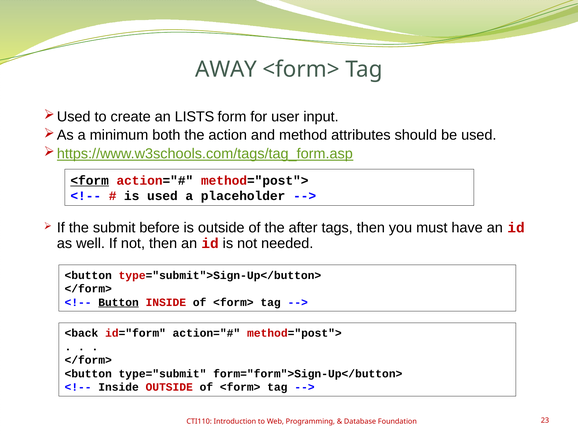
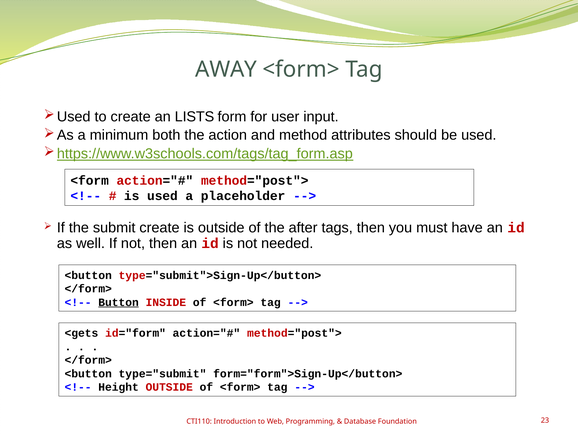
<form underline: present -> none
submit before: before -> create
<back: <back -> <gets
Inside at (119, 387): Inside -> Height
